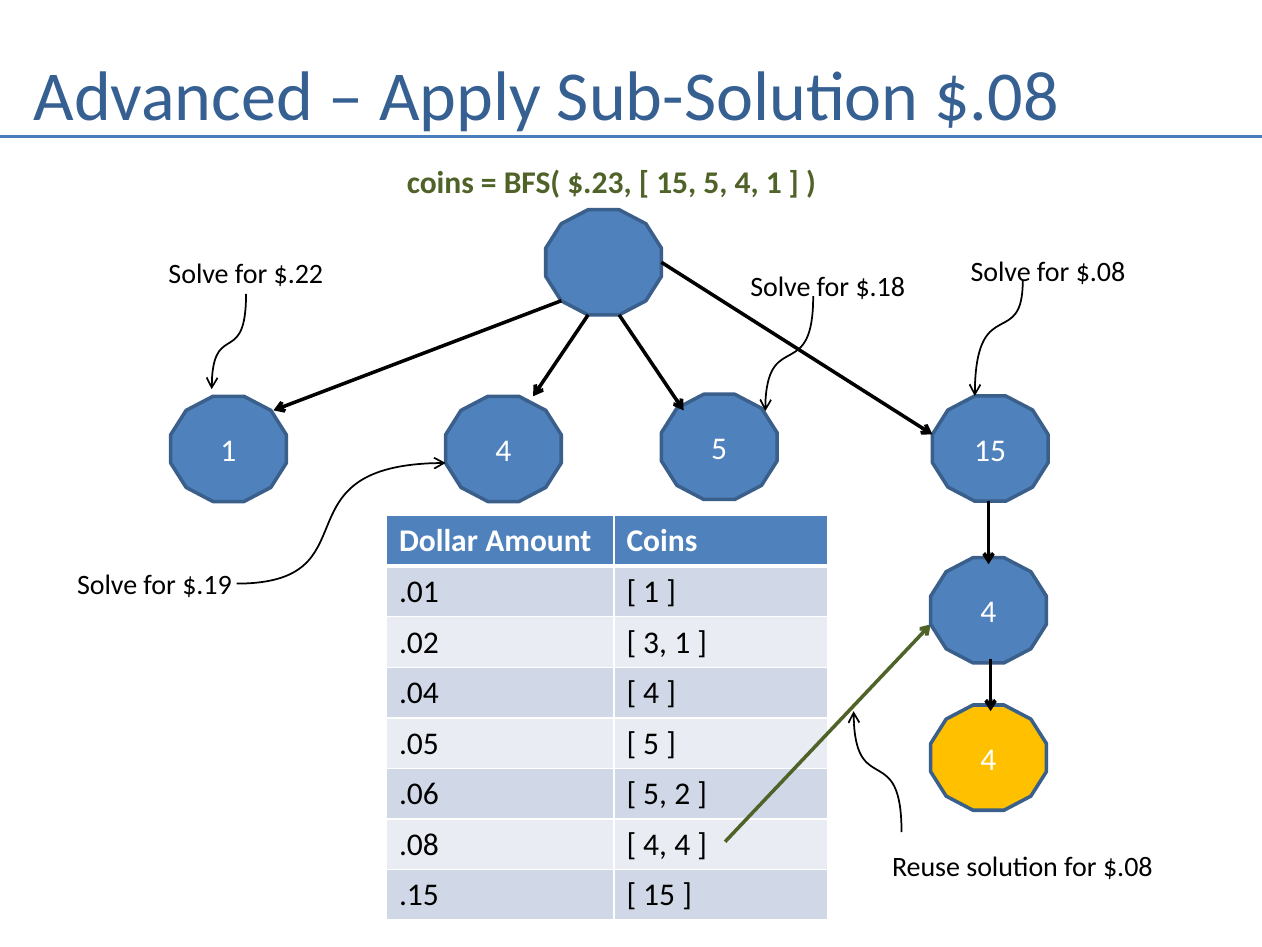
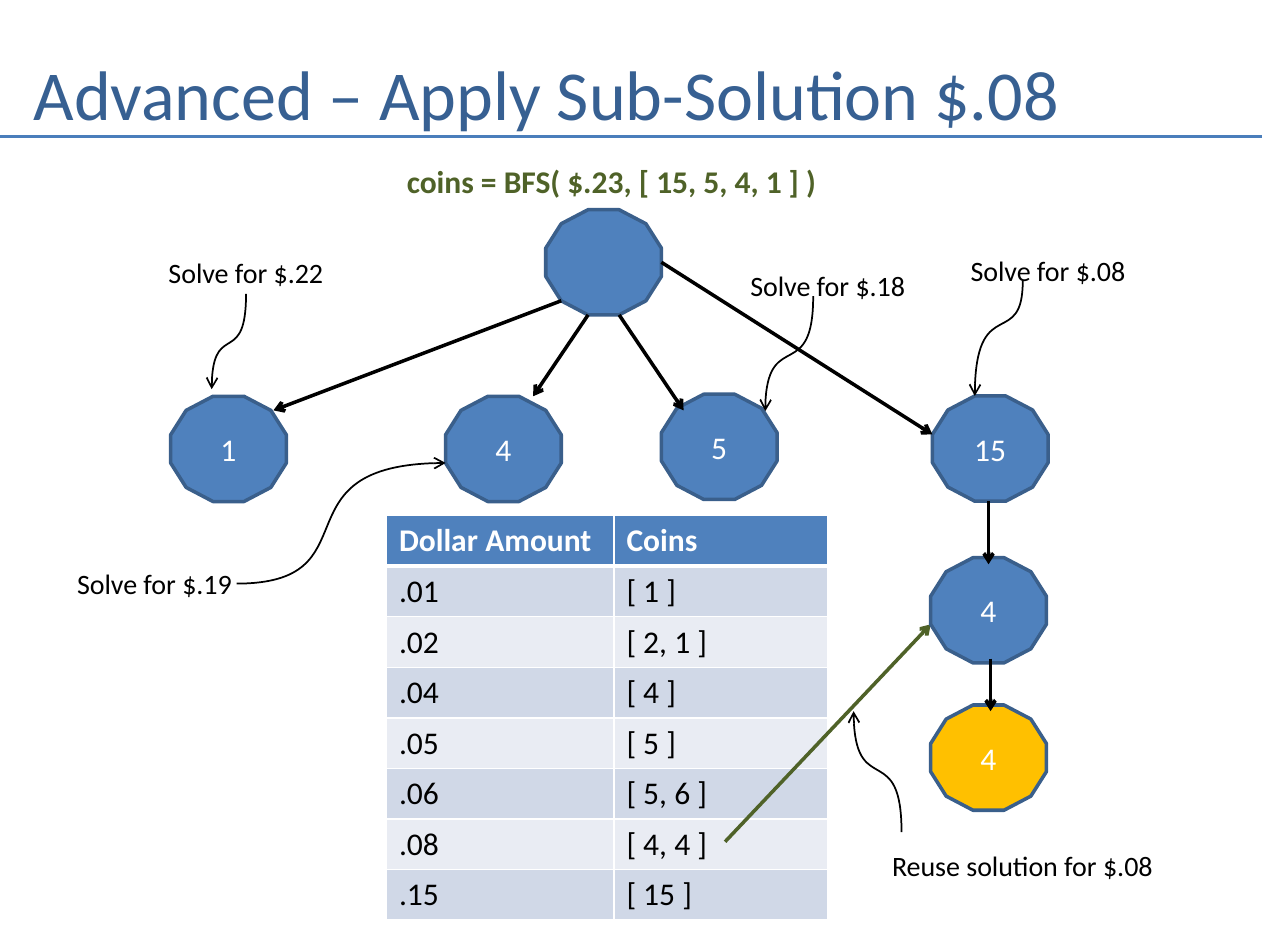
3: 3 -> 2
2: 2 -> 6
